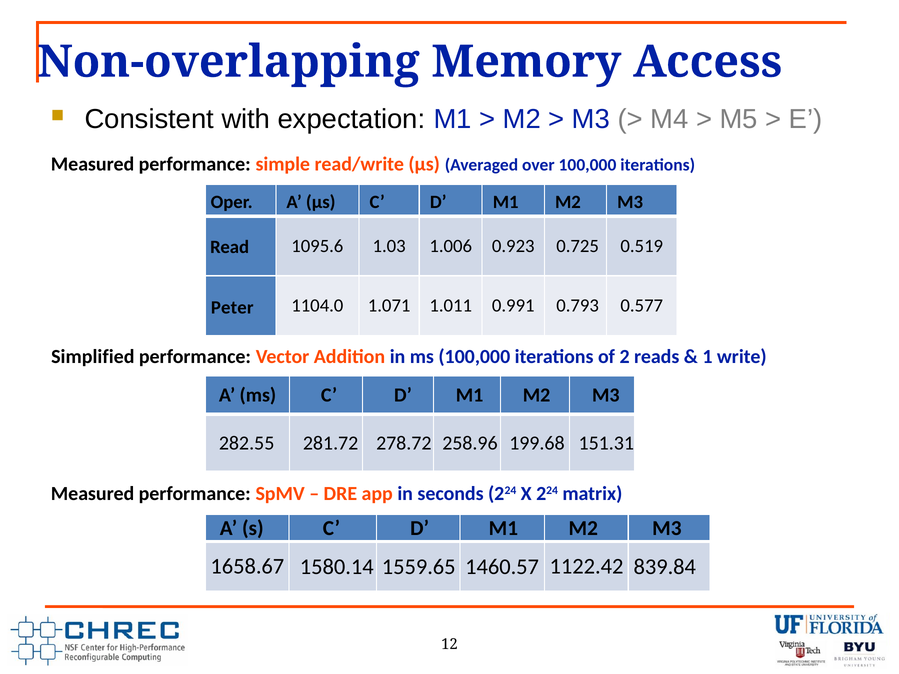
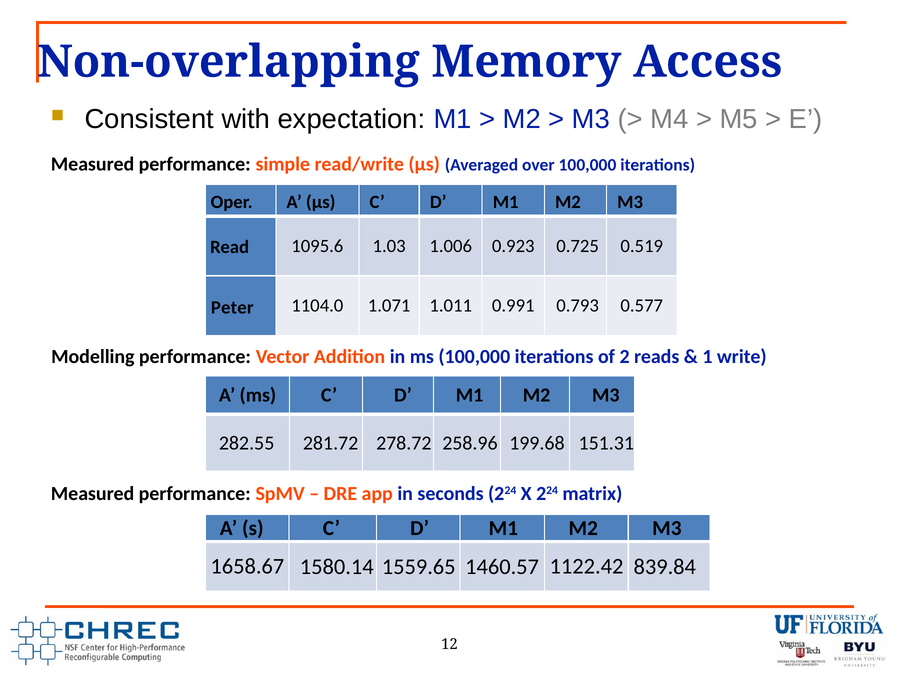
Simplified: Simplified -> Modelling
